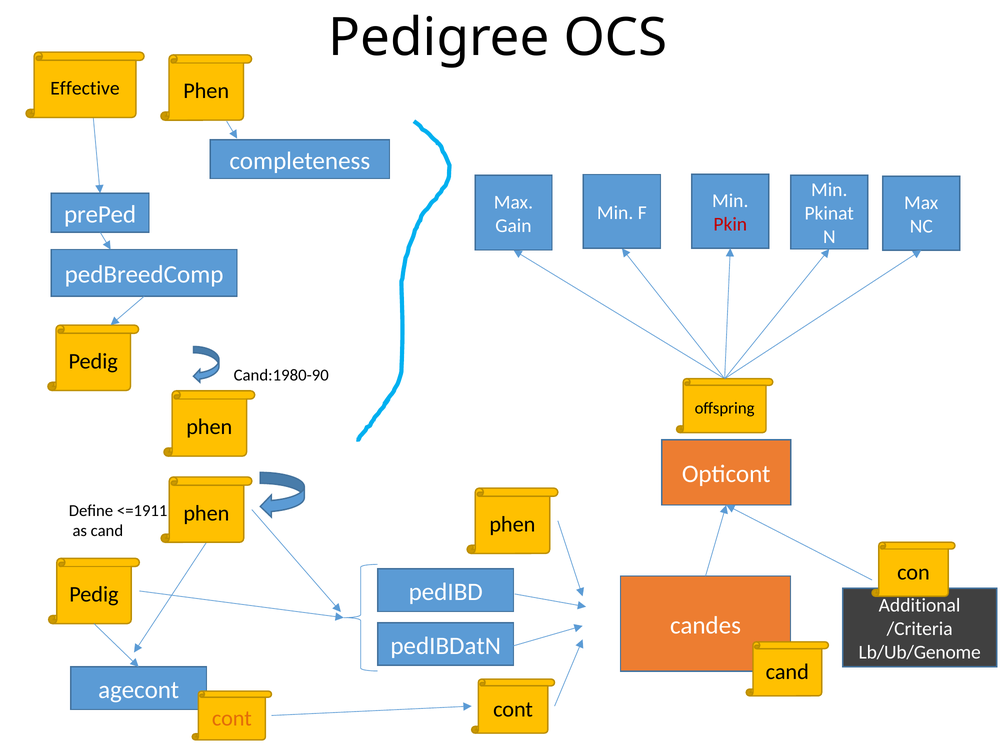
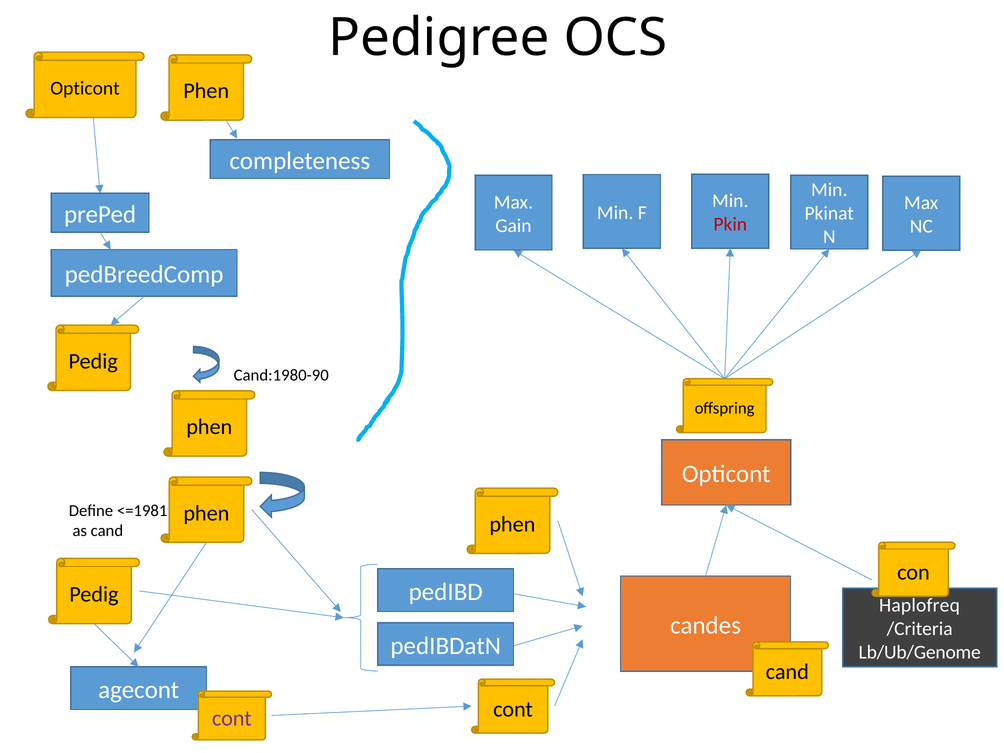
Effective at (85, 88): Effective -> Opticont
<=1911: <=1911 -> <=1981
Additional: Additional -> Haplofreq
cont at (232, 719) colour: orange -> purple
